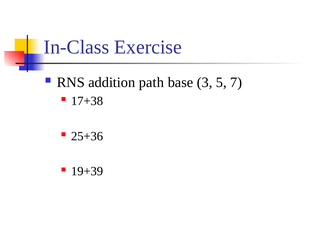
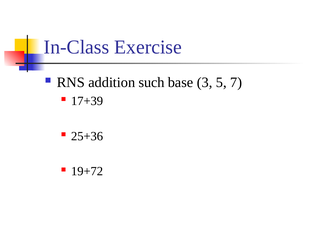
path: path -> such
17+38: 17+38 -> 17+39
19+39: 19+39 -> 19+72
